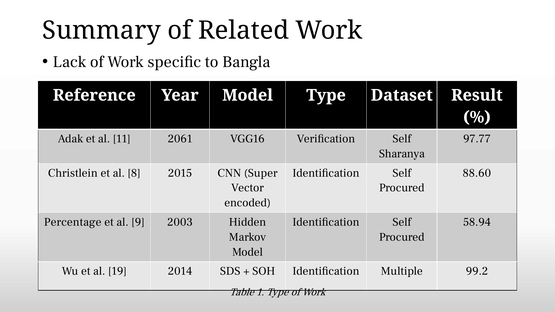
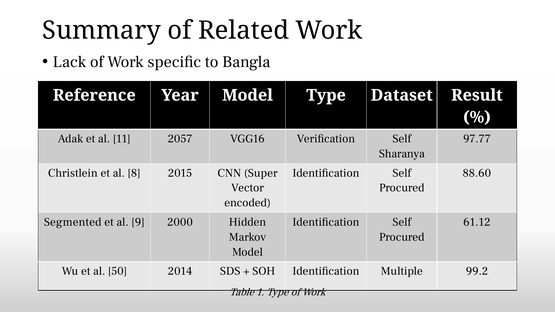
2061: 2061 -> 2057
Percentage: Percentage -> Segmented
2003: 2003 -> 2000
58.94: 58.94 -> 61.12
19: 19 -> 50
